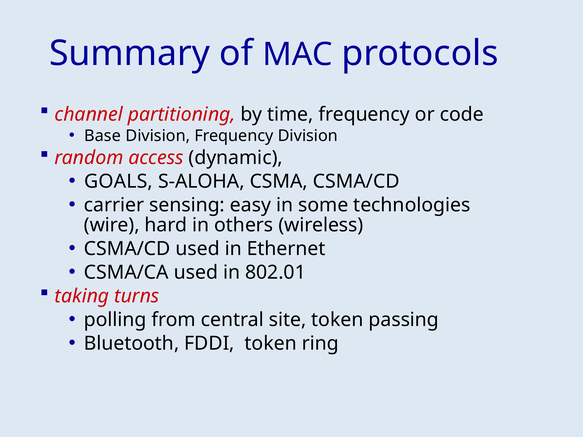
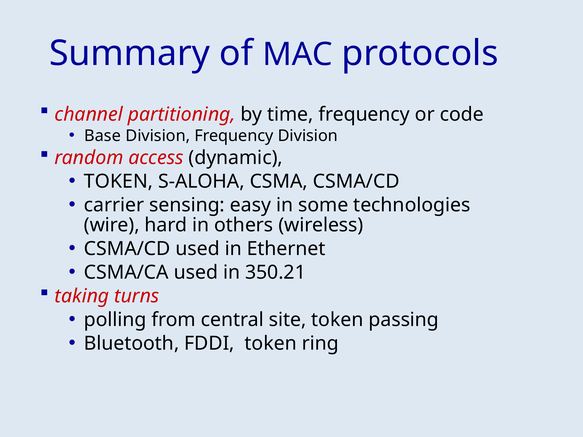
GOALS at (118, 182): GOALS -> TOKEN
802.01: 802.01 -> 350.21
